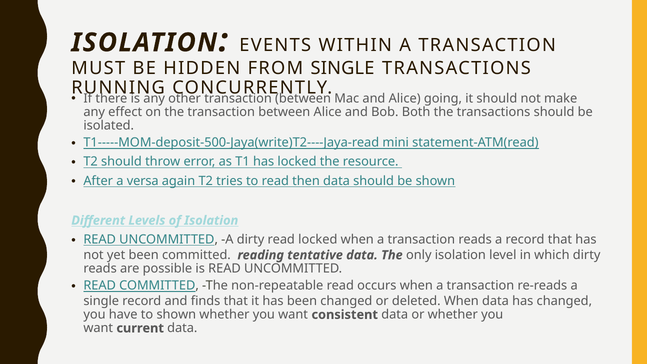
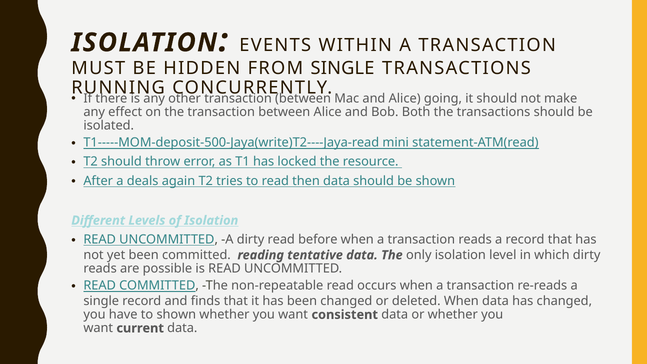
versa: versa -> deals
read locked: locked -> before
